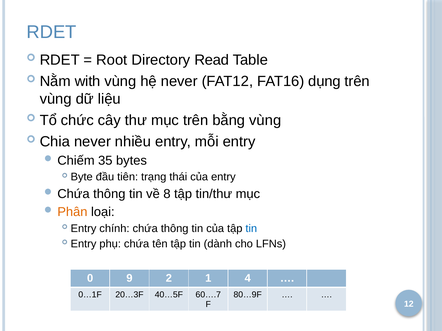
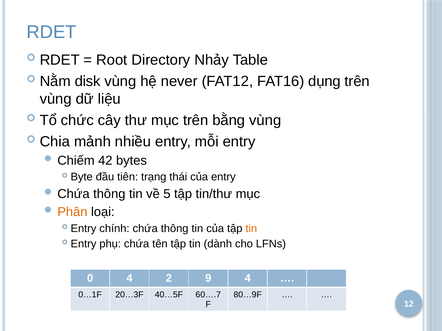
Read: Read -> Nhảy
with: with -> disk
Chia never: never -> mảnh
35: 35 -> 42
8: 8 -> 5
tin at (251, 229) colour: blue -> orange
0 9: 9 -> 4
1: 1 -> 9
